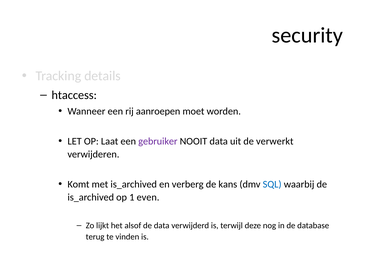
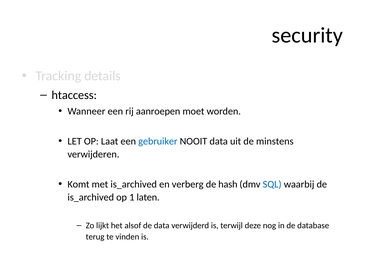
gebruiker colour: purple -> blue
verwerkt: verwerkt -> minstens
kans: kans -> hash
even: even -> laten
